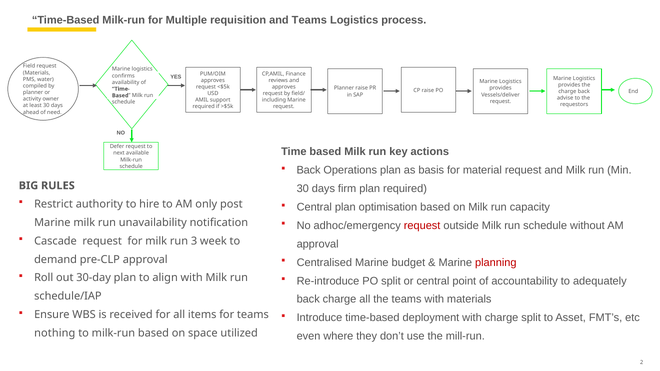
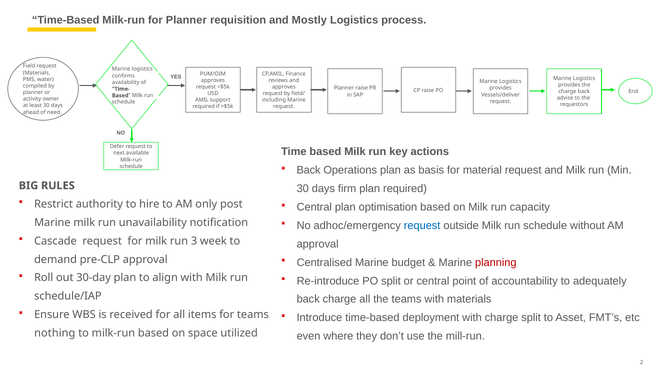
for Multiple: Multiple -> Planner
and Teams: Teams -> Mostly
request at (422, 226) colour: red -> blue
